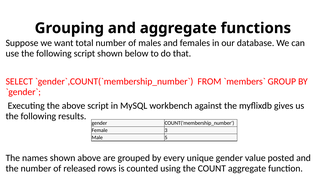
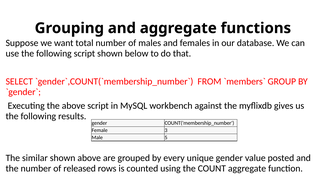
names: names -> similar
